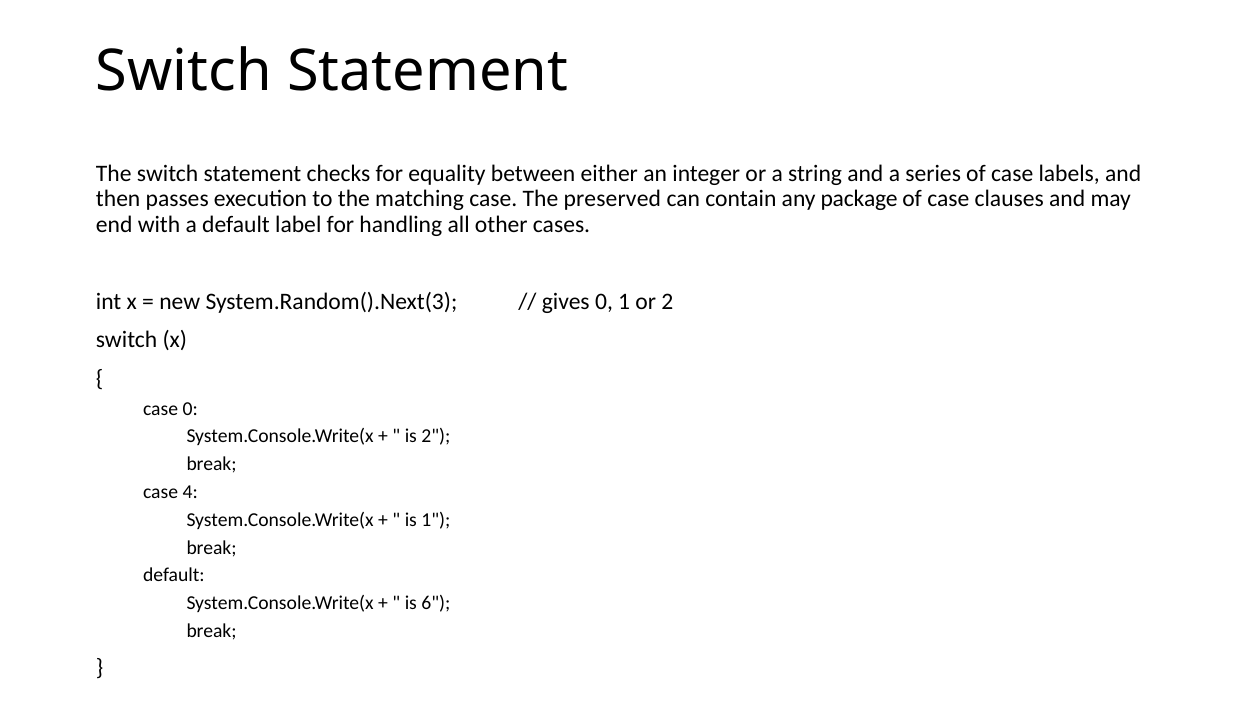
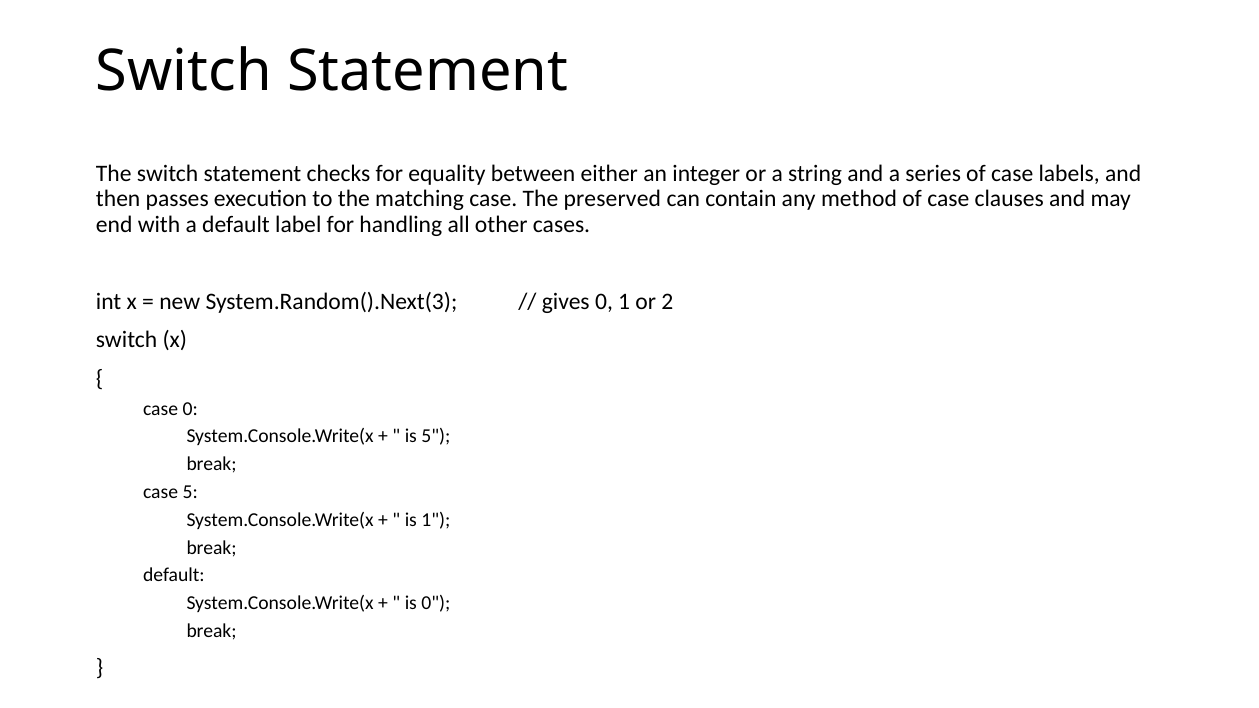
package: package -> method
is 2: 2 -> 5
case 4: 4 -> 5
is 6: 6 -> 0
